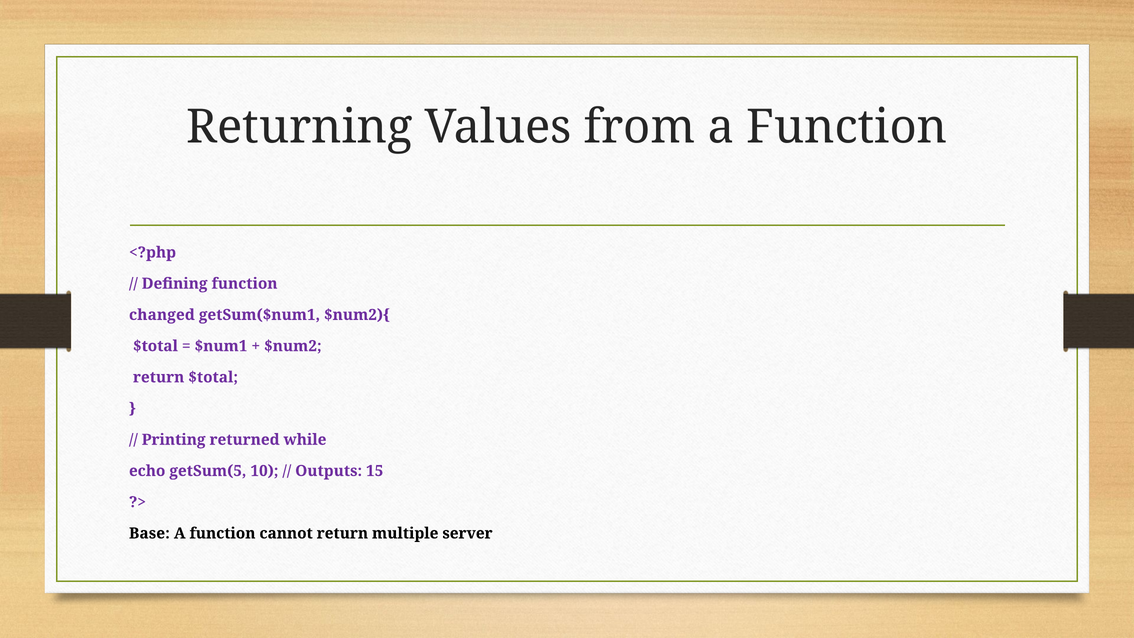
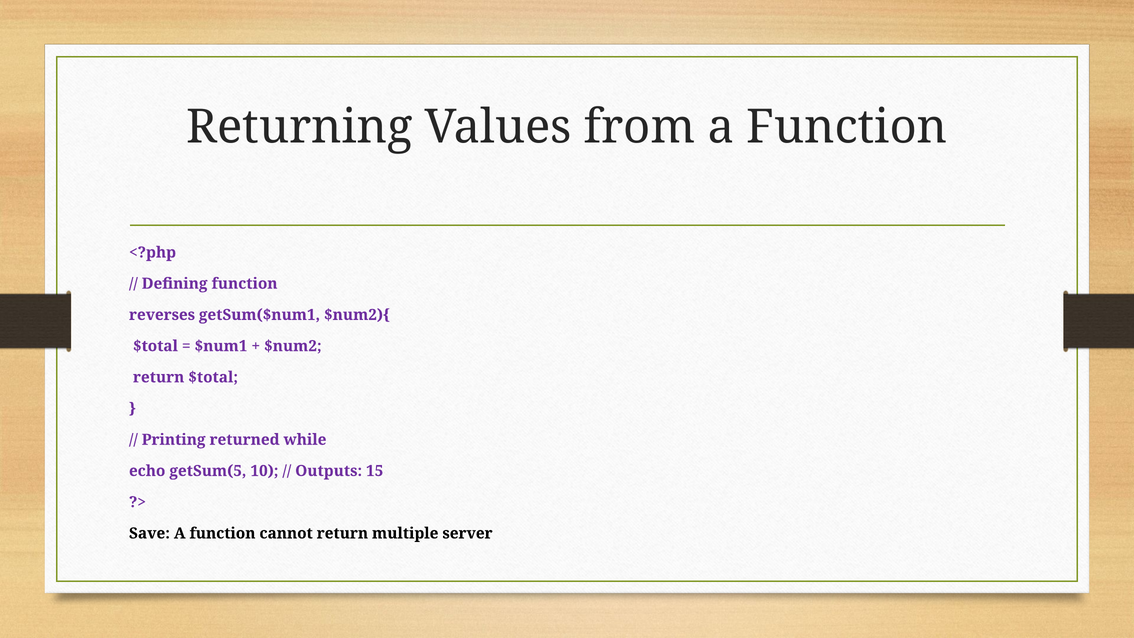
changed: changed -> reverses
Base: Base -> Save
